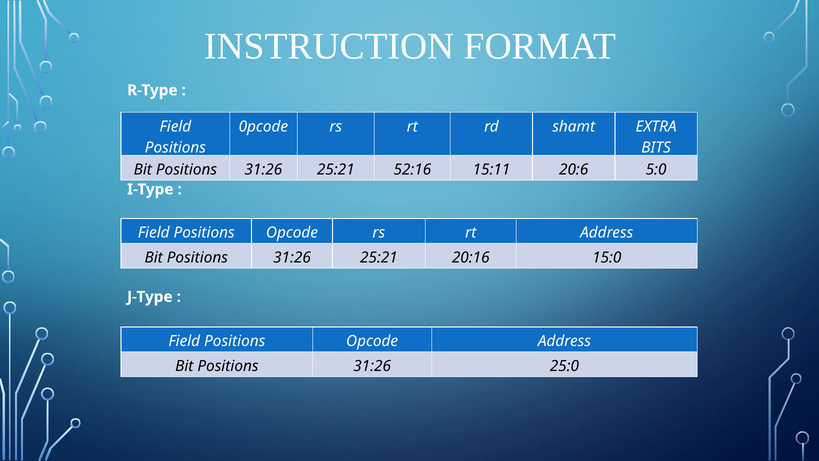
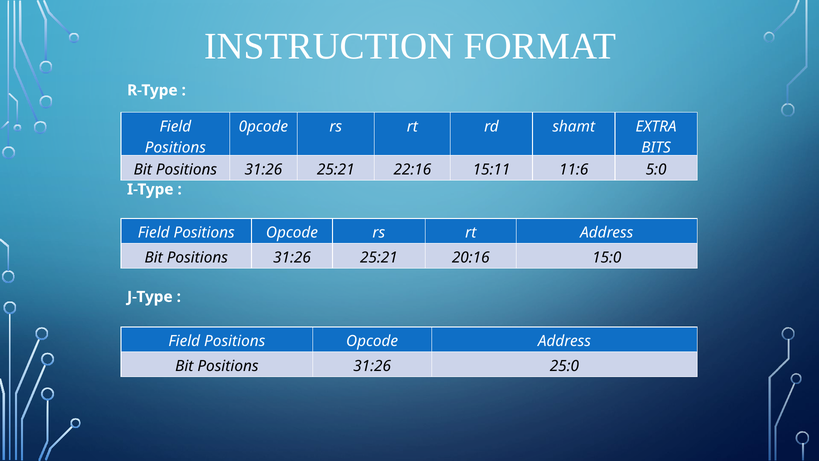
52:16: 52:16 -> 22:16
20:6: 20:6 -> 11:6
